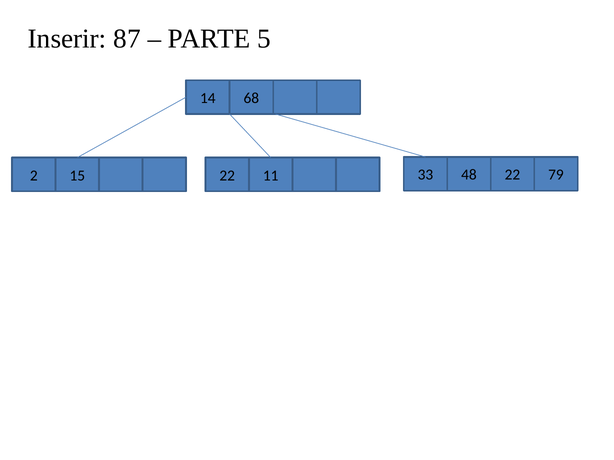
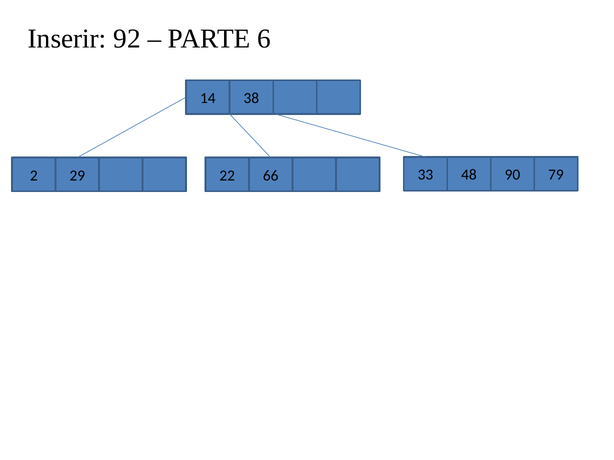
87: 87 -> 92
5: 5 -> 6
68: 68 -> 38
48 22: 22 -> 90
15: 15 -> 29
11: 11 -> 66
